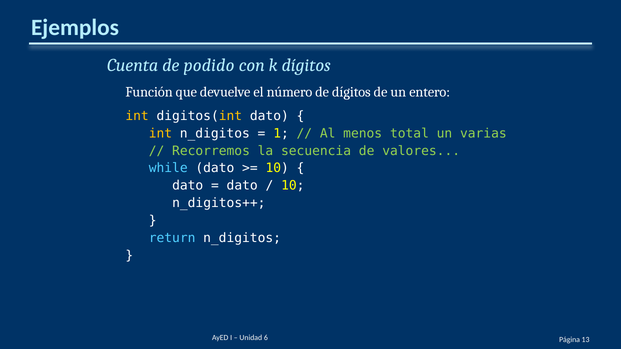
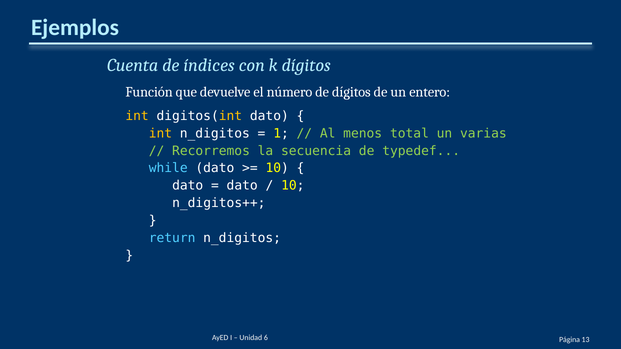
podido: podido -> índices
valores: valores -> typedef
